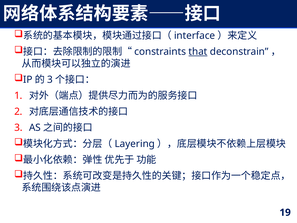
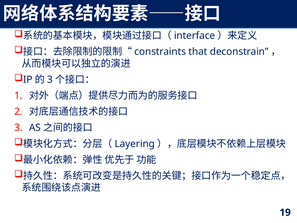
that underline: present -> none
